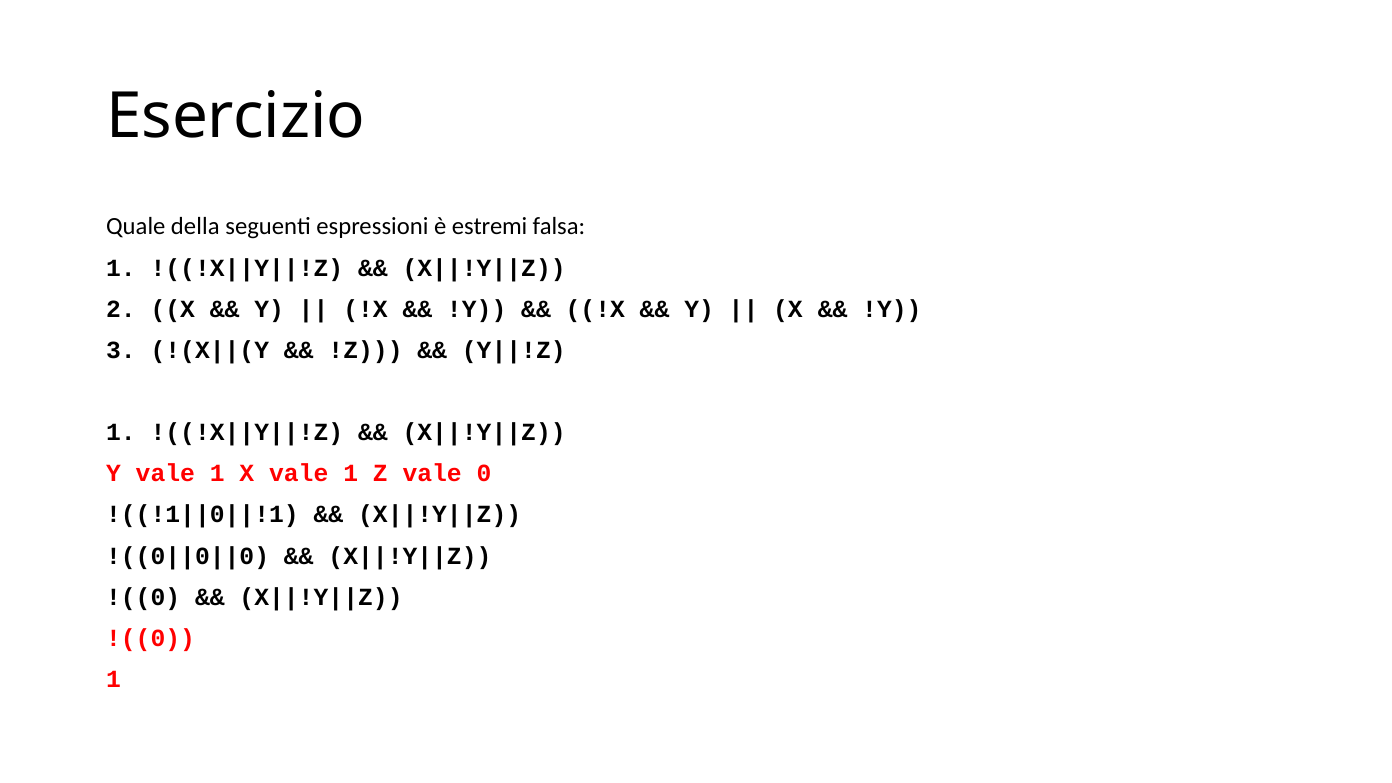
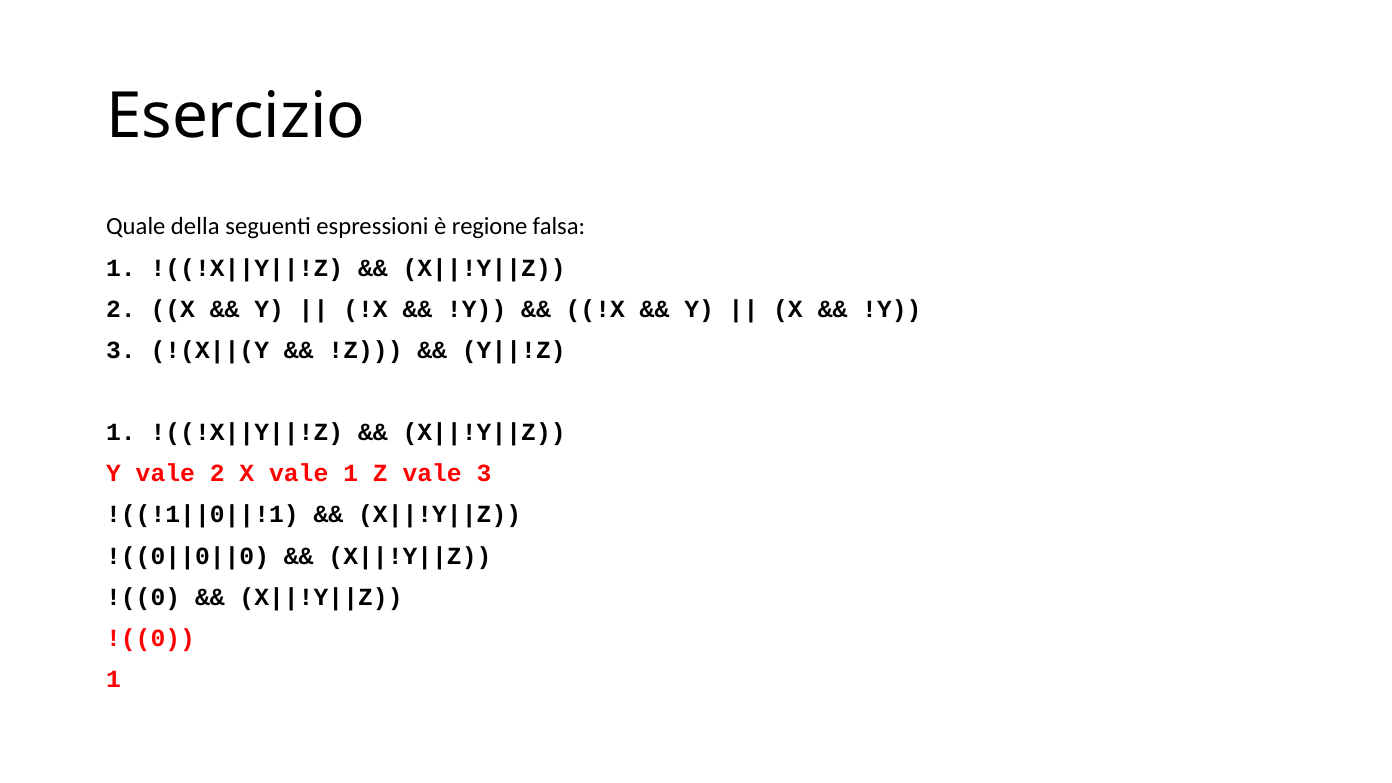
estremi: estremi -> regione
Y vale 1: 1 -> 2
vale 0: 0 -> 3
